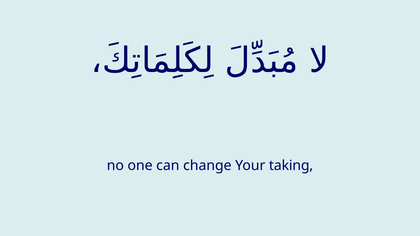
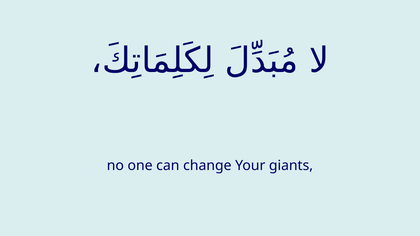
taking: taking -> giants
